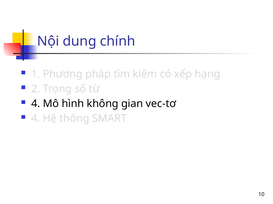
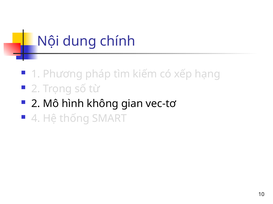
4 at (36, 104): 4 -> 2
